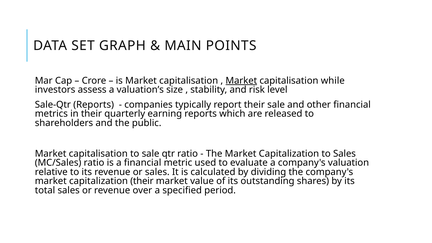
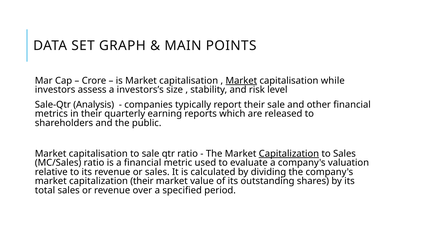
valuation’s: valuation’s -> investors’s
Sale-Qtr Reports: Reports -> Analysis
Capitalization at (289, 154) underline: none -> present
